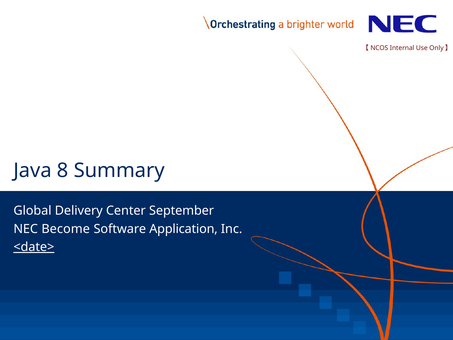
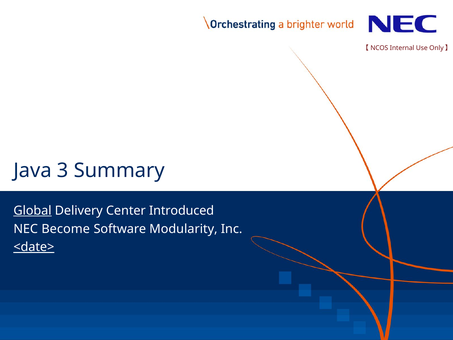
8: 8 -> 3
Global underline: none -> present
September: September -> Introduced
Application: Application -> Modularity
